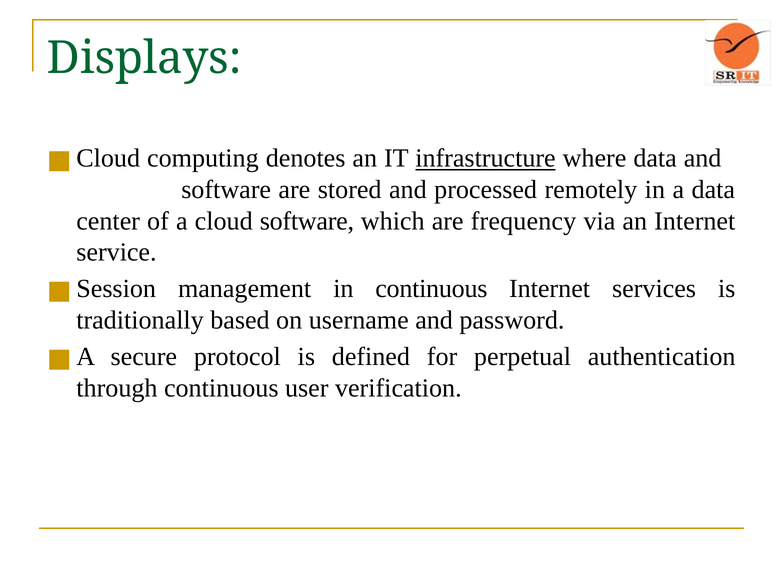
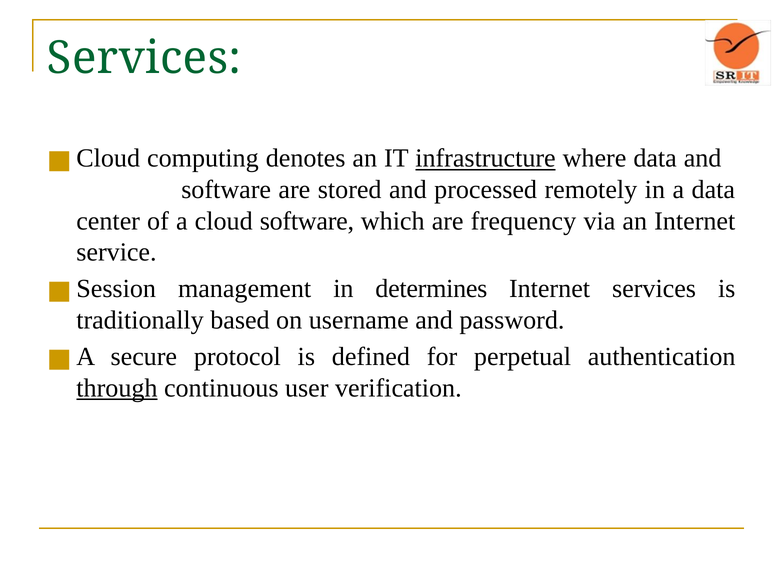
Displays at (144, 58): Displays -> Services
in continuous: continuous -> determines
through underline: none -> present
